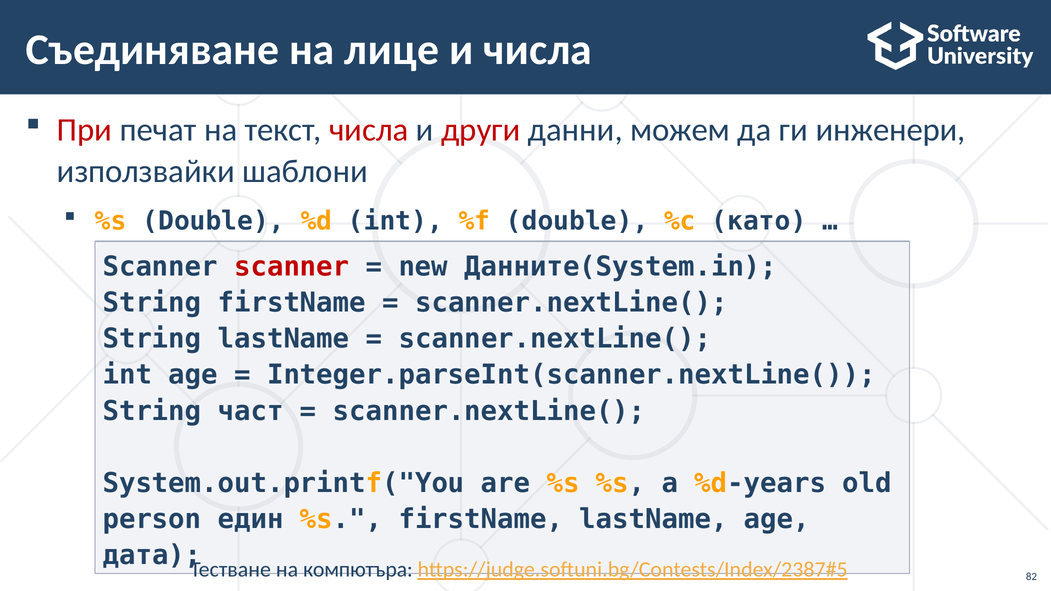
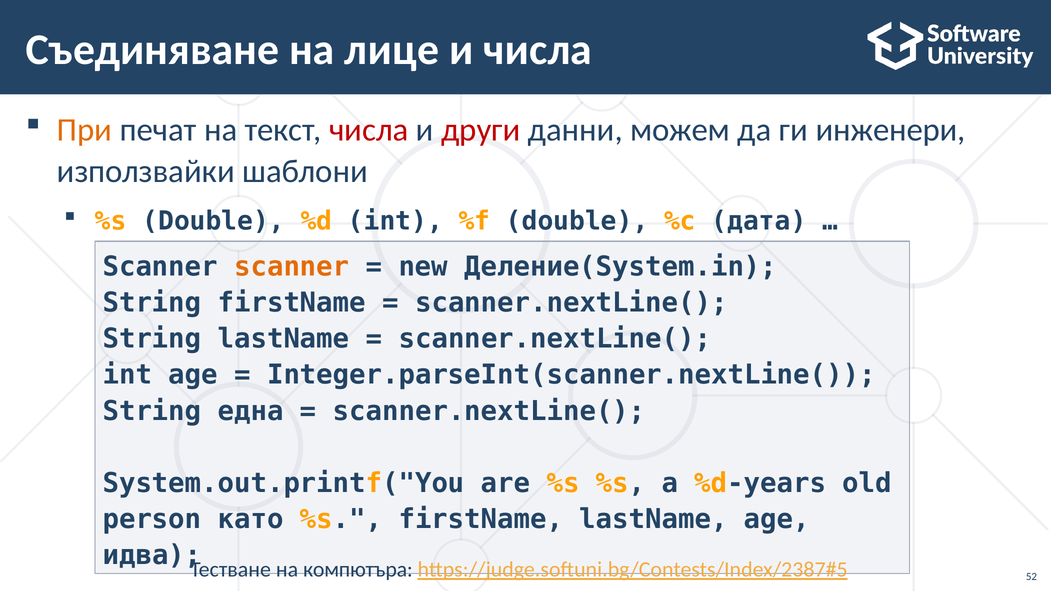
При colour: red -> orange
като: като -> дата
scanner at (292, 267) colour: red -> orange
Данните(System.in: Данните(System.in -> Деление(System.in
част: част -> една
един: един -> като
дата: дата -> идва
82: 82 -> 52
